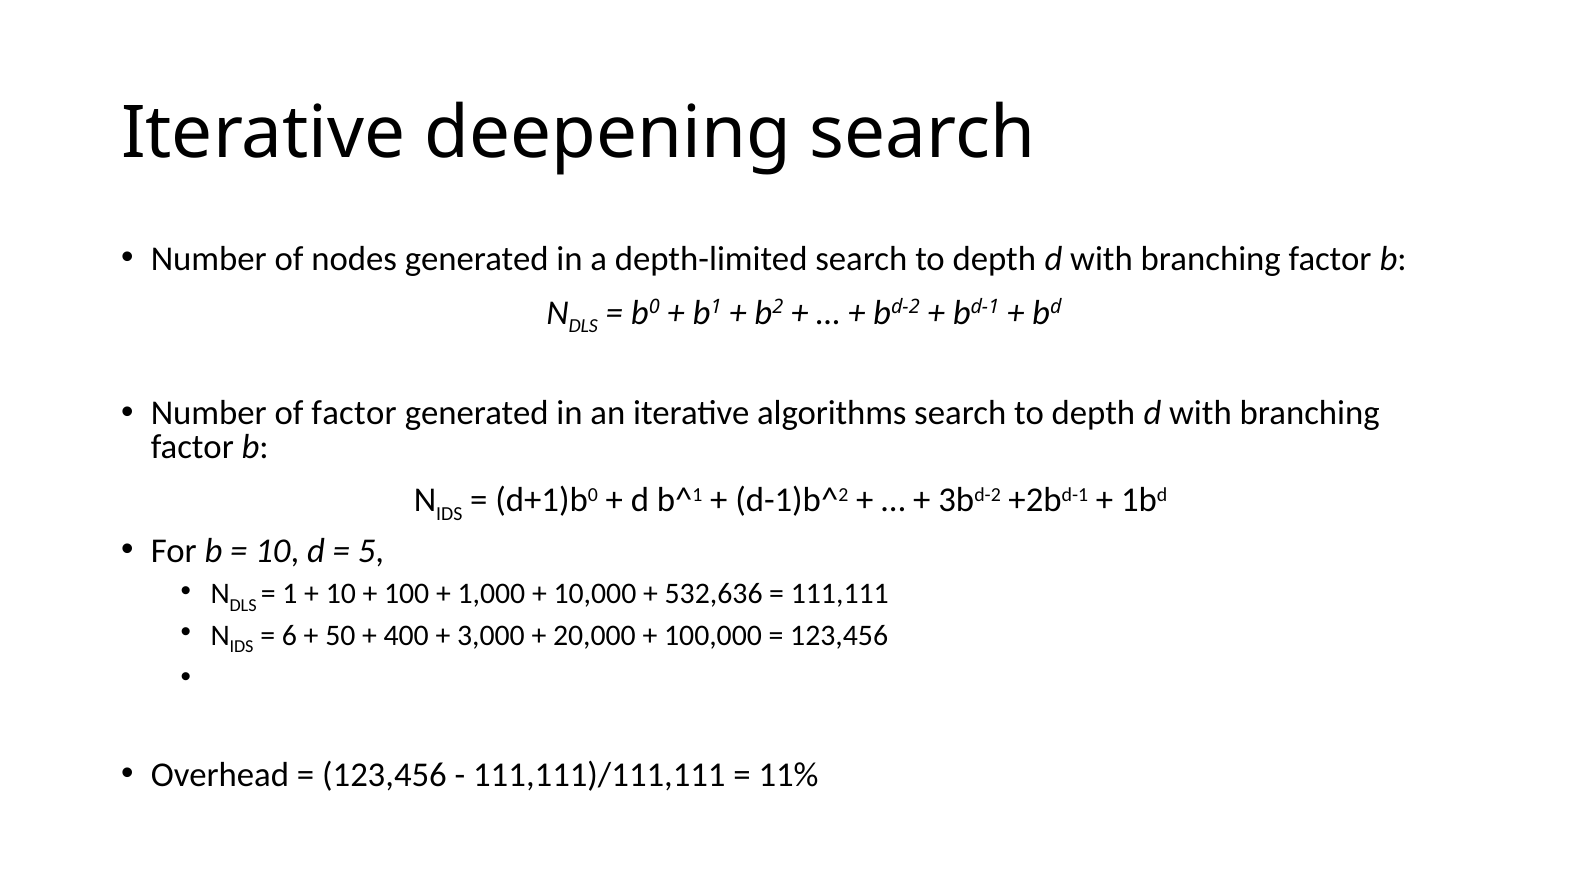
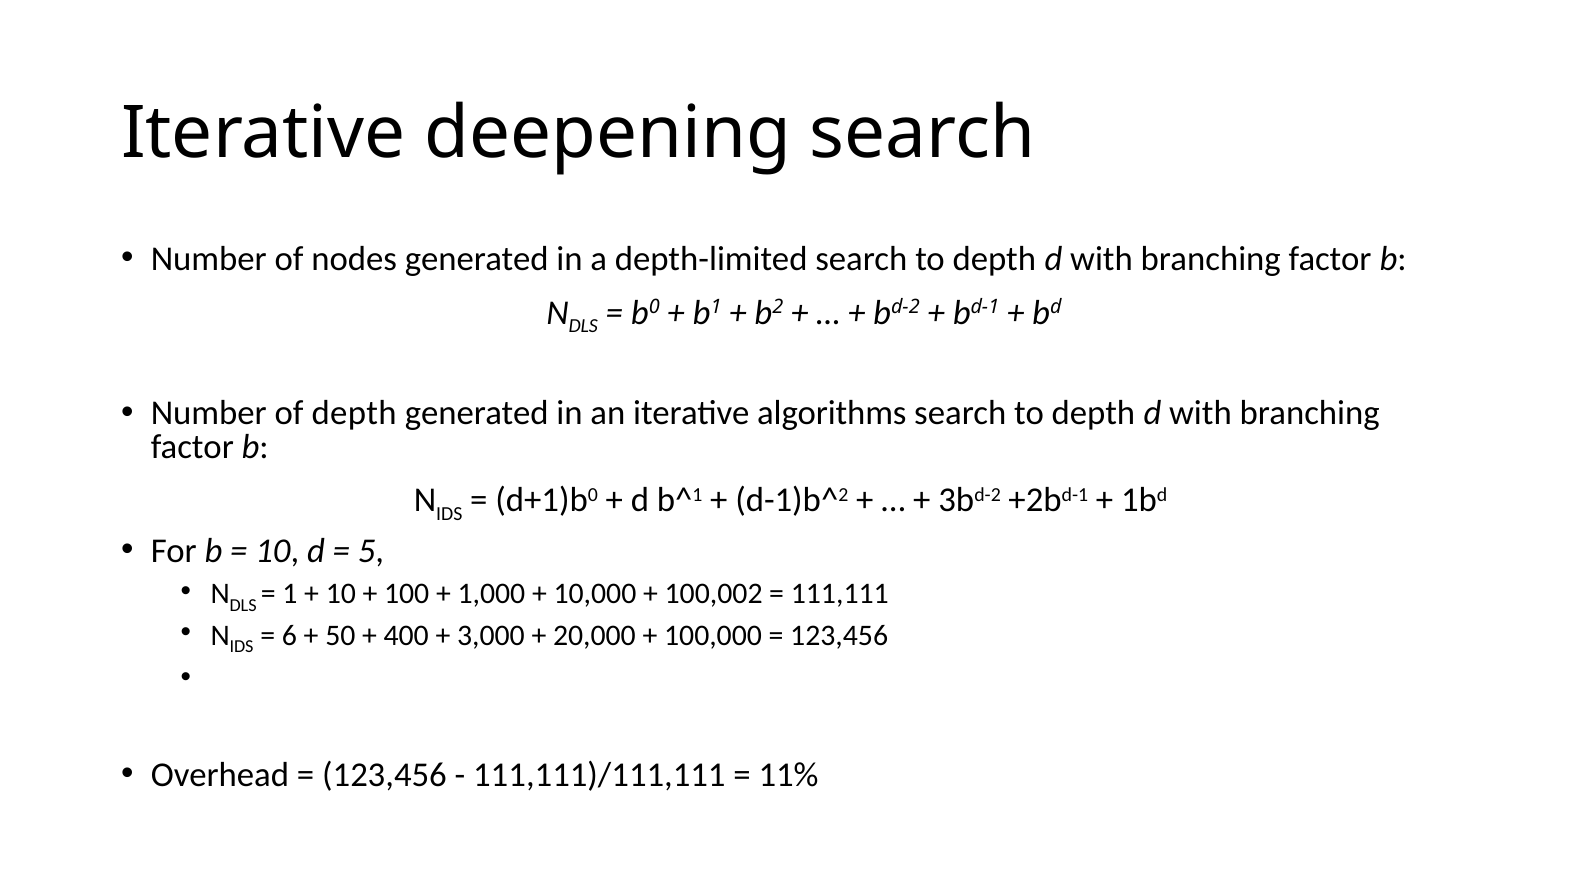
of factor: factor -> depth
532,636: 532,636 -> 100,002
